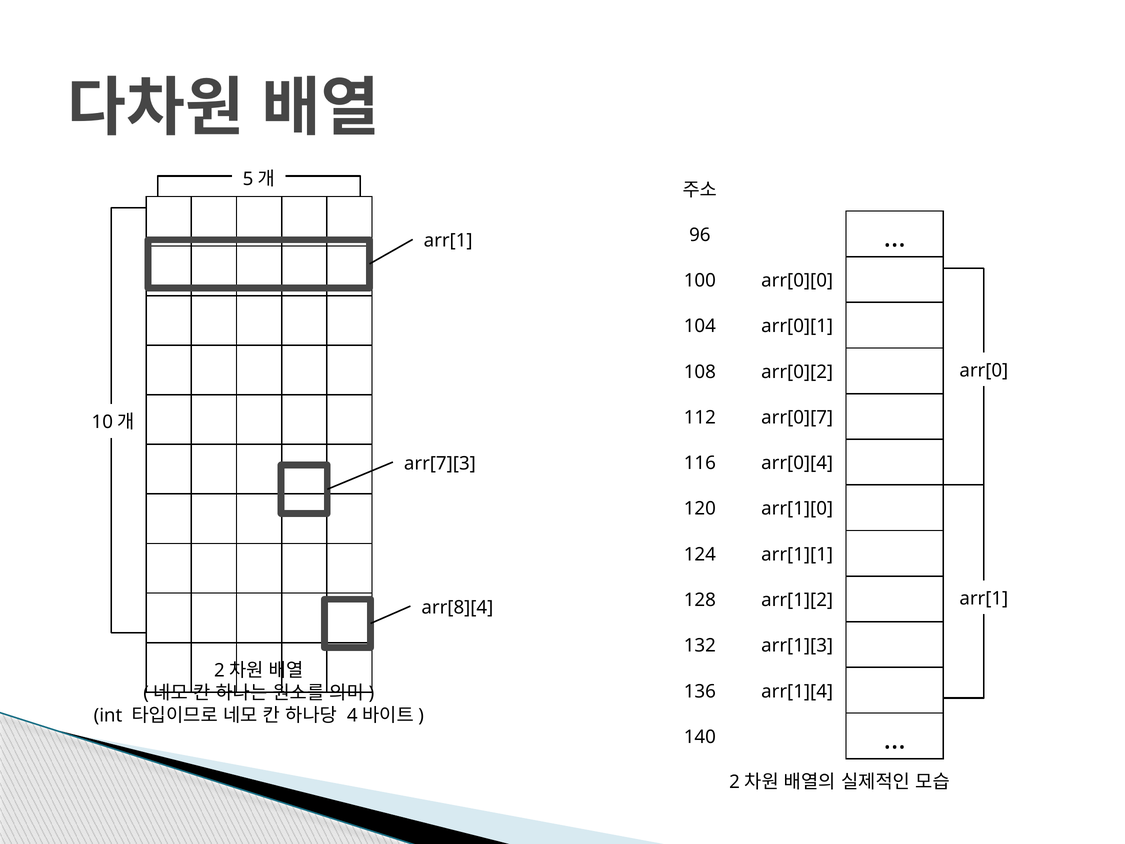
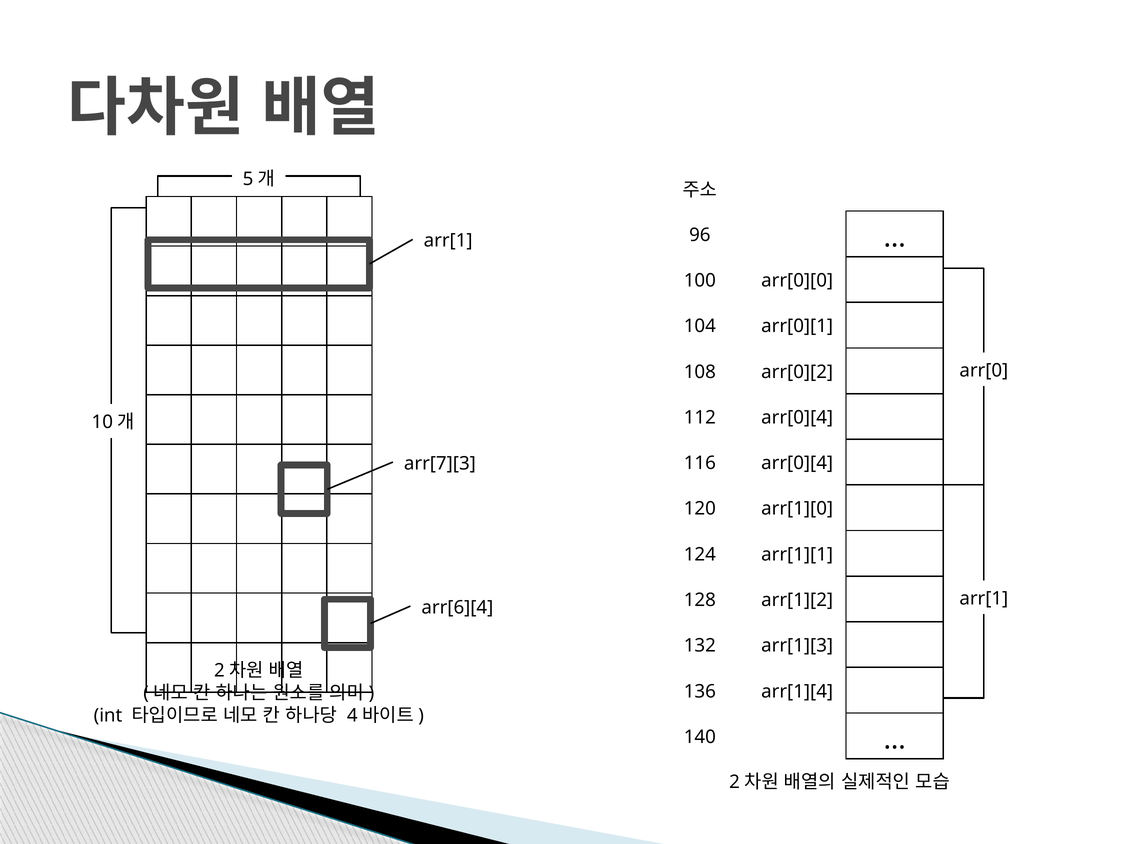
112 arr[0][7: arr[0][7 -> arr[0][4
arr[8][4: arr[8][4 -> arr[6][4
